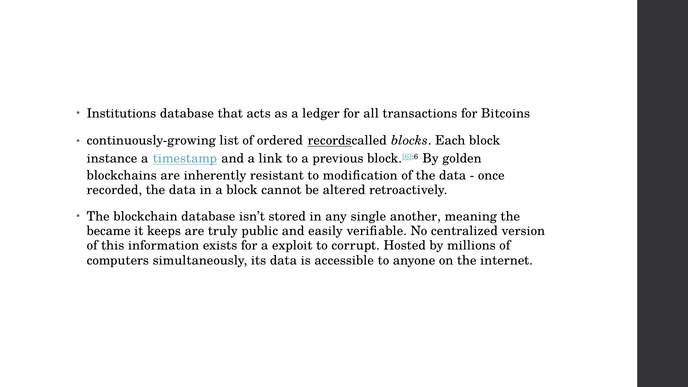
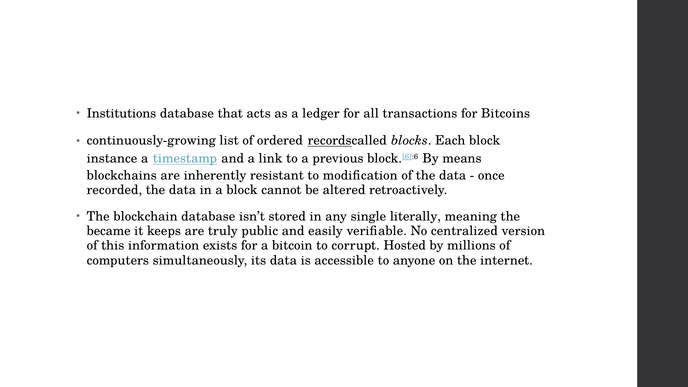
golden: golden -> means
another: another -> literally
exploit: exploit -> bitcoin
